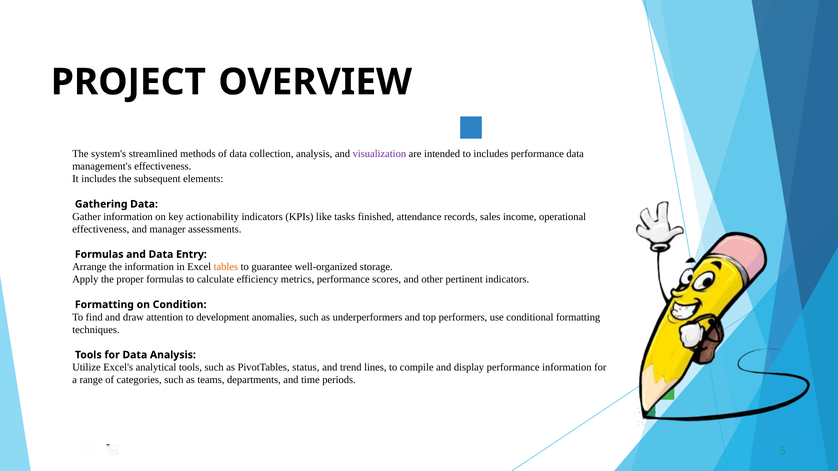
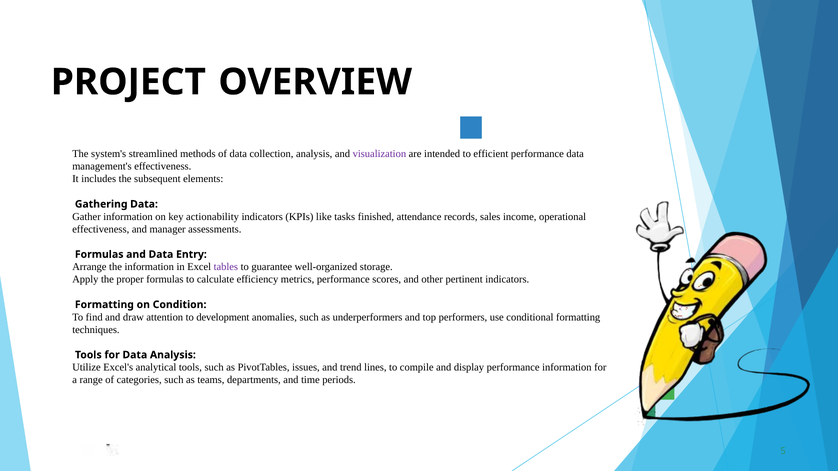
to includes: includes -> efficient
tables colour: orange -> purple
status: status -> issues
